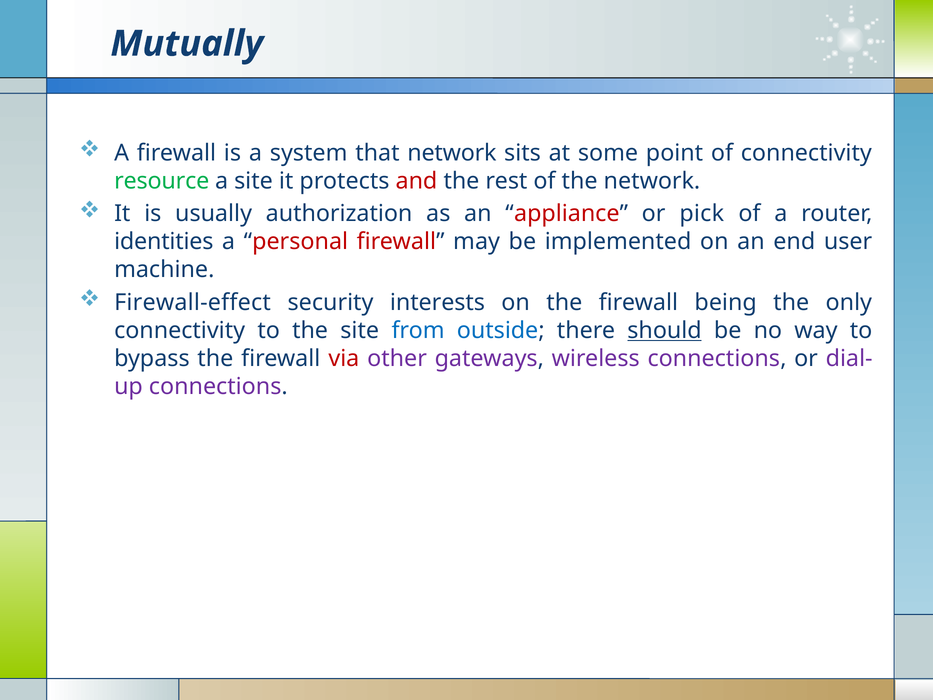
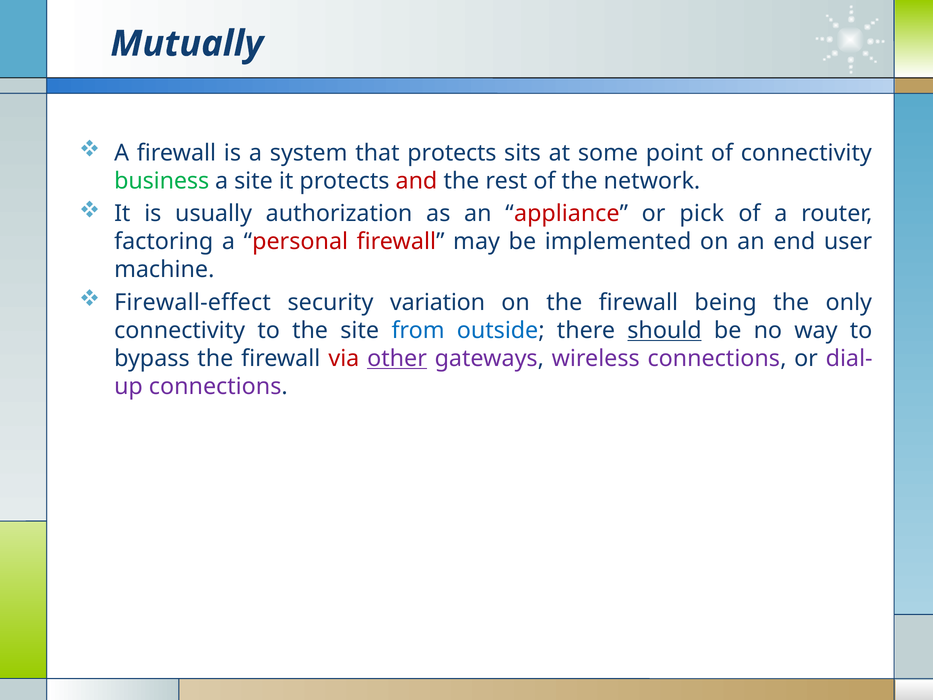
that network: network -> protects
resource: resource -> business
identities: identities -> factoring
interests: interests -> variation
other underline: none -> present
